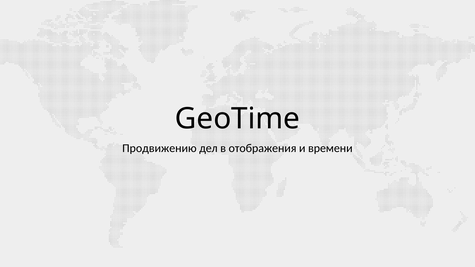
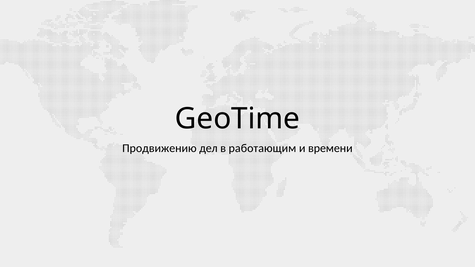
отображения: отображения -> работающим
